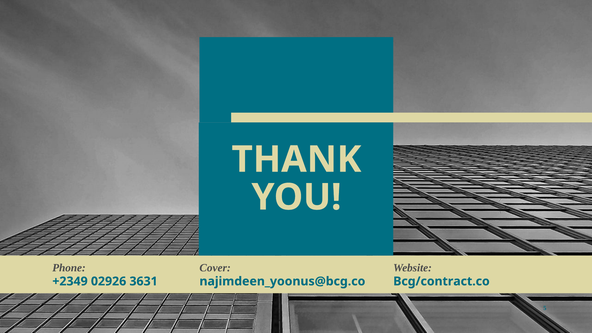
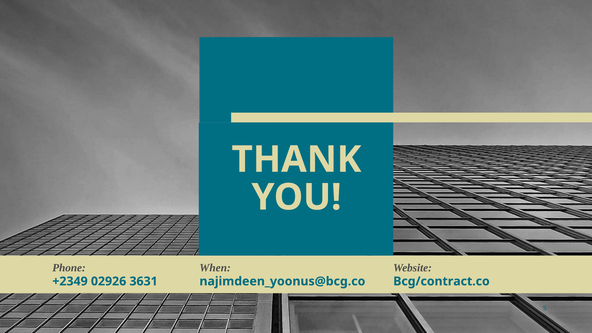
Cover: Cover -> When
